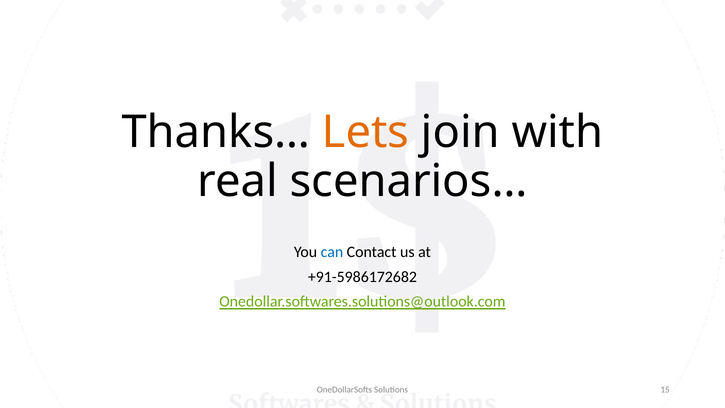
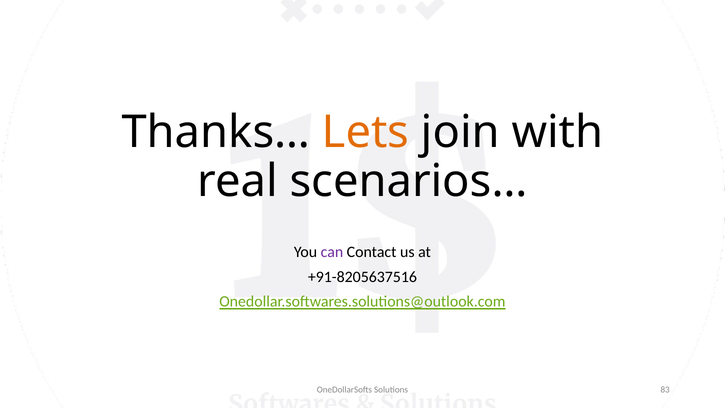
can colour: blue -> purple
+91-5986172682: +91-5986172682 -> +91-8205637516
15: 15 -> 83
